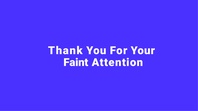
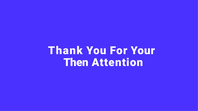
Faint: Faint -> Then
